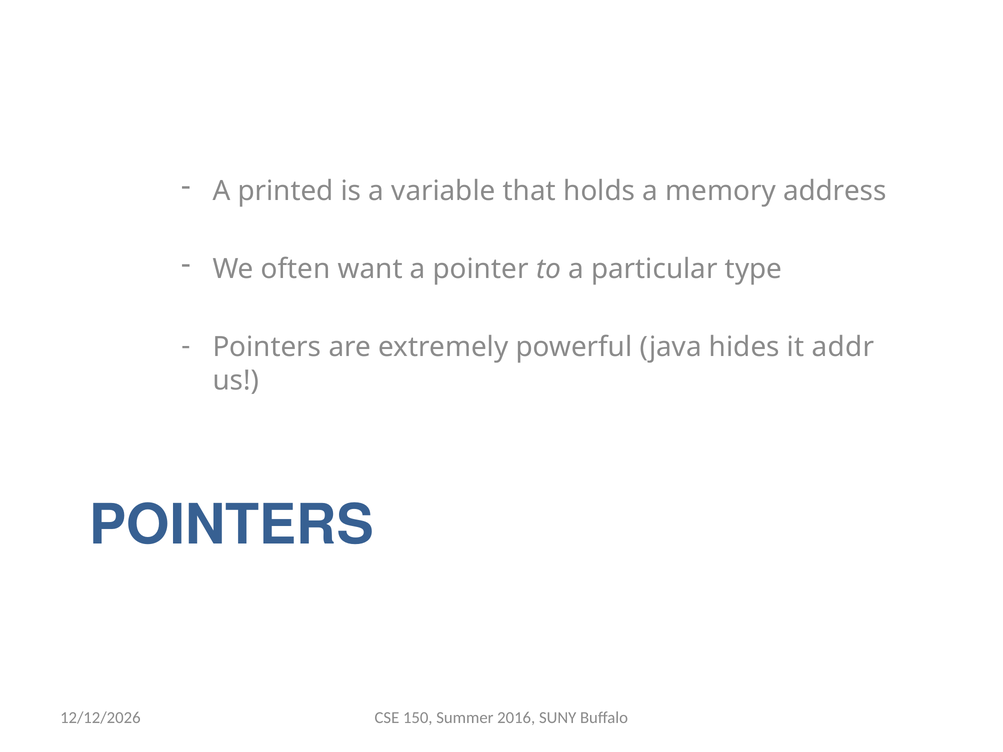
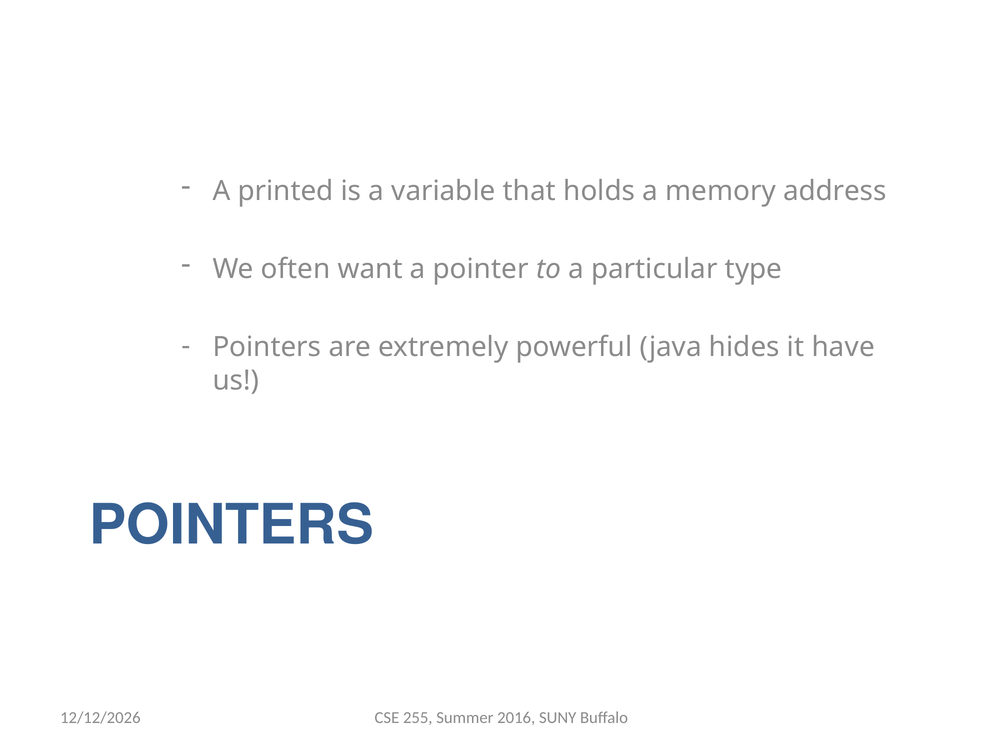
addr: addr -> have
150: 150 -> 255
